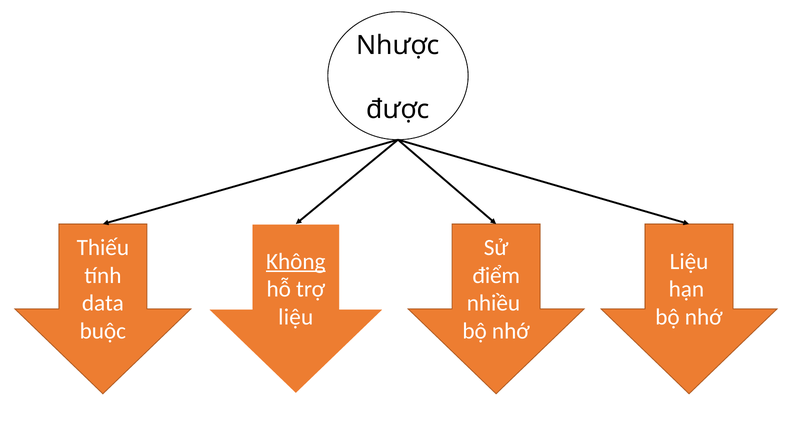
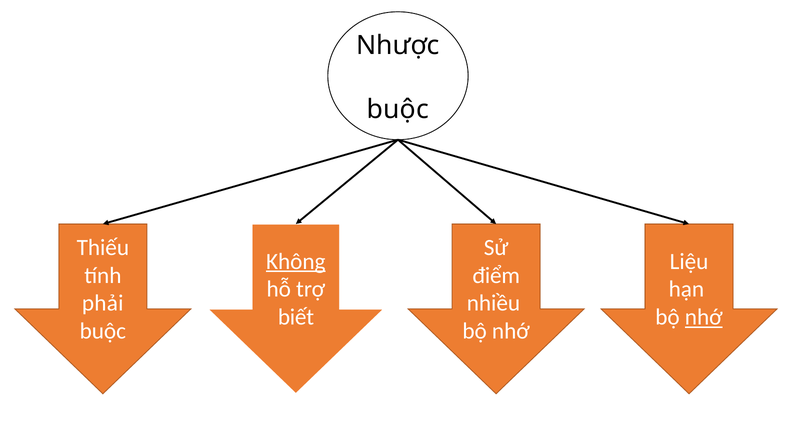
được at (398, 109): được -> buộc
data: data -> phải
liệu at (296, 317): liệu -> biết
nhớ at (704, 317) underline: none -> present
